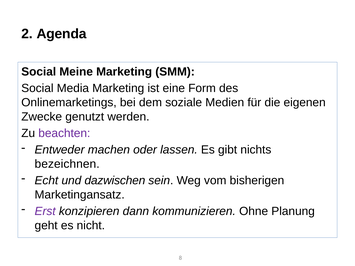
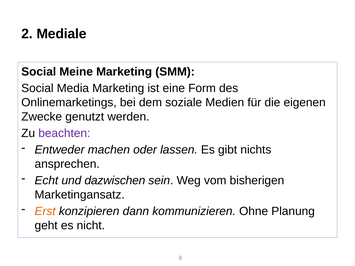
Agenda: Agenda -> Mediale
bezeichnen: bezeichnen -> ansprechen
Erst colour: purple -> orange
